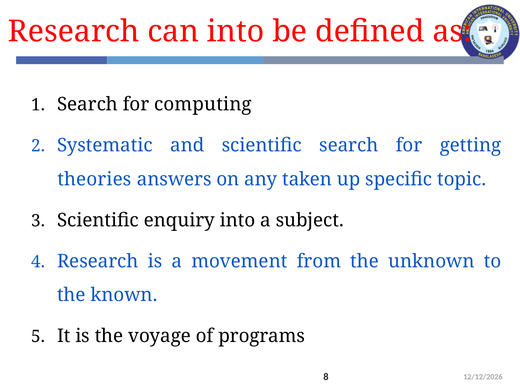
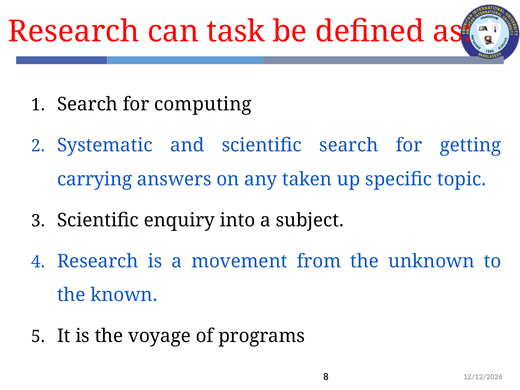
can into: into -> task
theories: theories -> carrying
